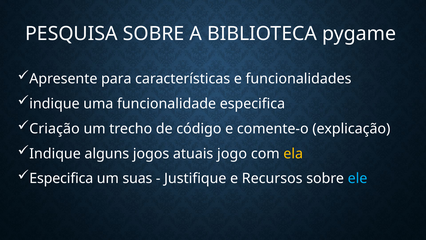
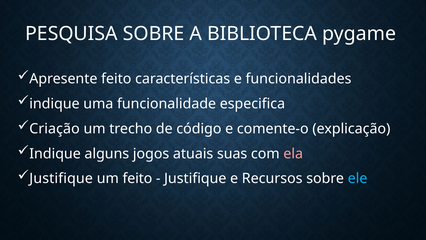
Apresente para: para -> feito
jogo: jogo -> suas
ela colour: yellow -> pink
Especifica at (61, 178): Especifica -> Justifique
um suas: suas -> feito
